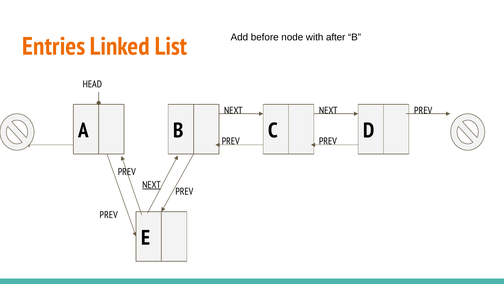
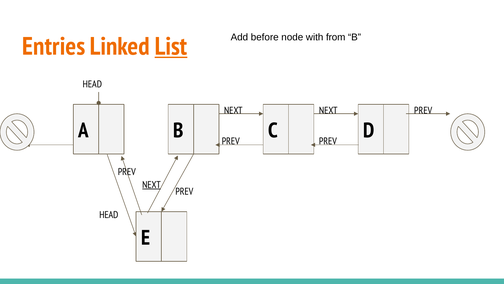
after: after -> from
List underline: none -> present
PREV at (109, 214): PREV -> HEAD
